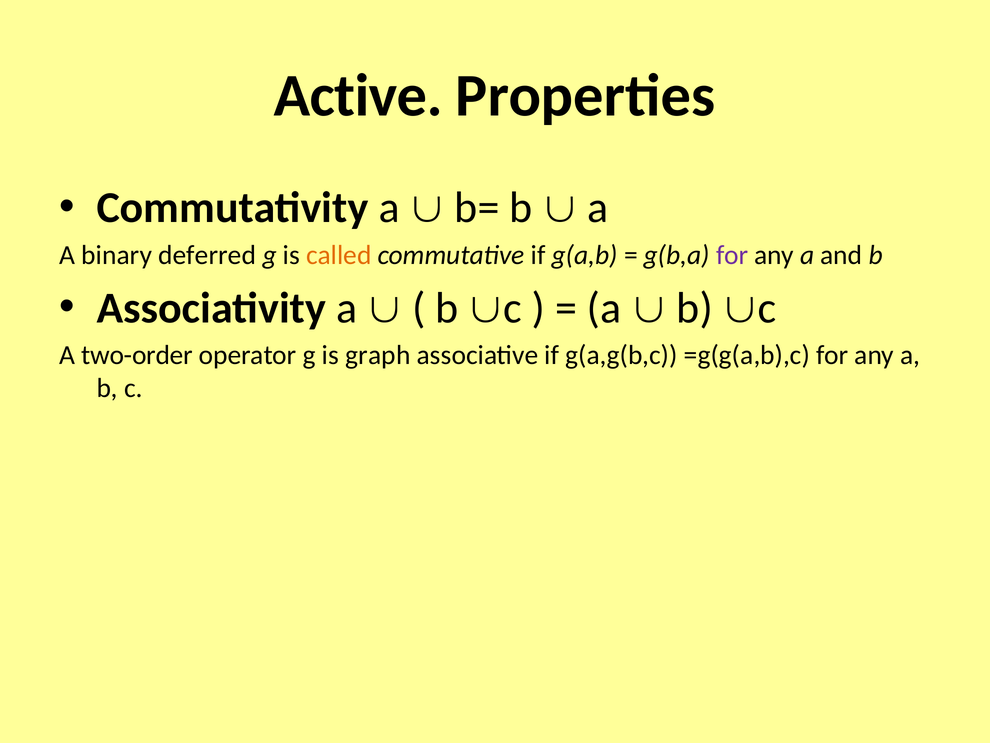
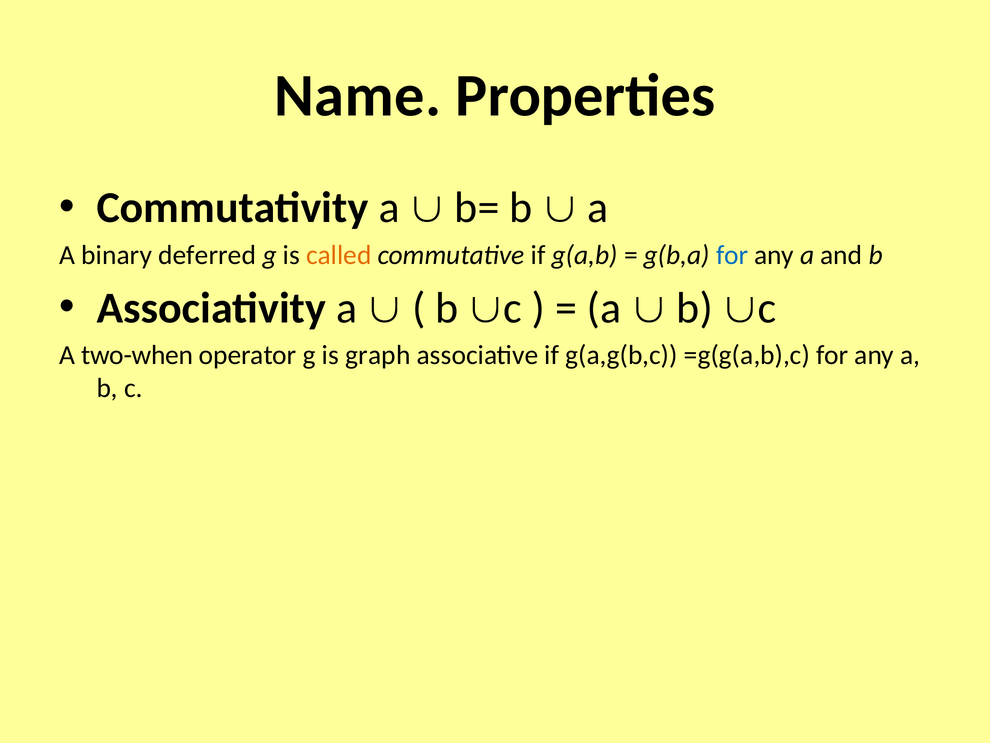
Active: Active -> Name
for at (732, 255) colour: purple -> blue
two-order: two-order -> two-when
